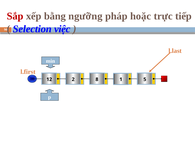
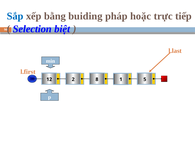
Sắp colour: red -> blue
ngưỡng: ngưỡng -> buiding
việc: việc -> biệt
